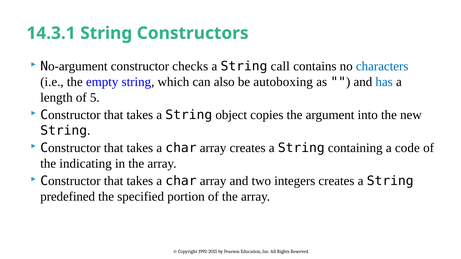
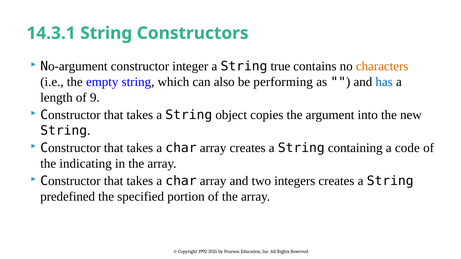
checks: checks -> integer
call: call -> true
characters colour: blue -> orange
autoboxing: autoboxing -> performing
5: 5 -> 9
